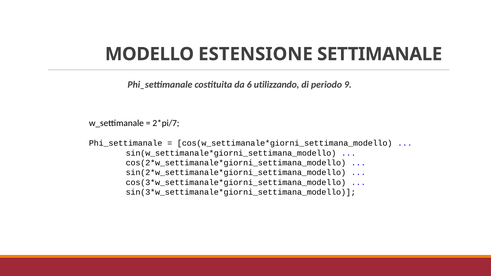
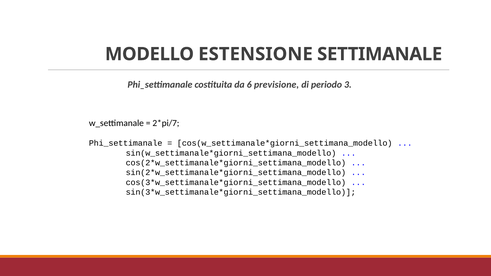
utilizzando: utilizzando -> previsione
9: 9 -> 3
